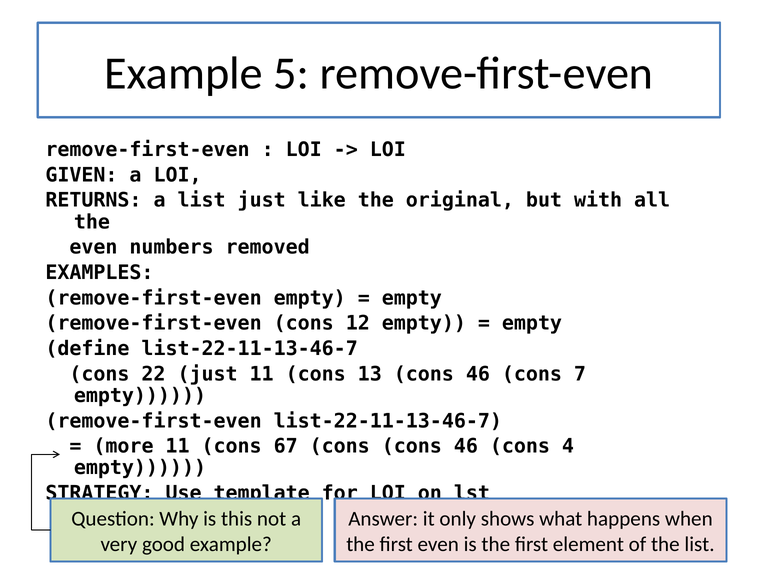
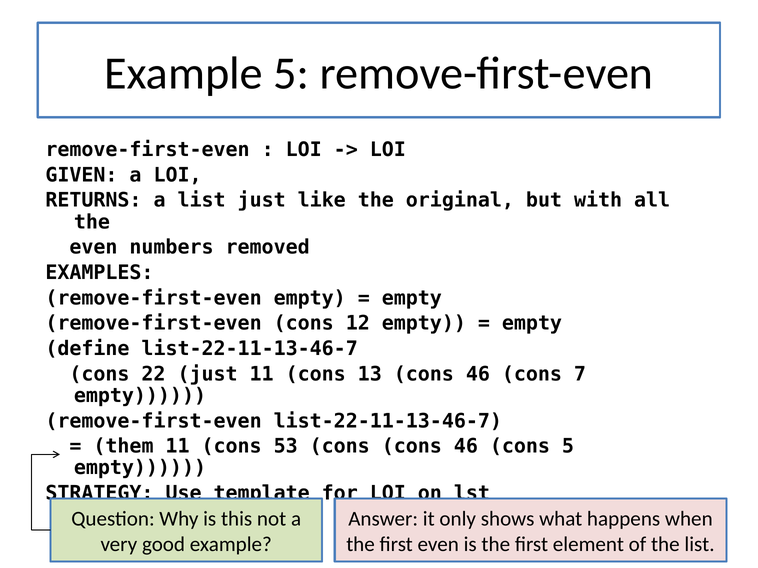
more: more -> them
67: 67 -> 53
cons 4: 4 -> 5
